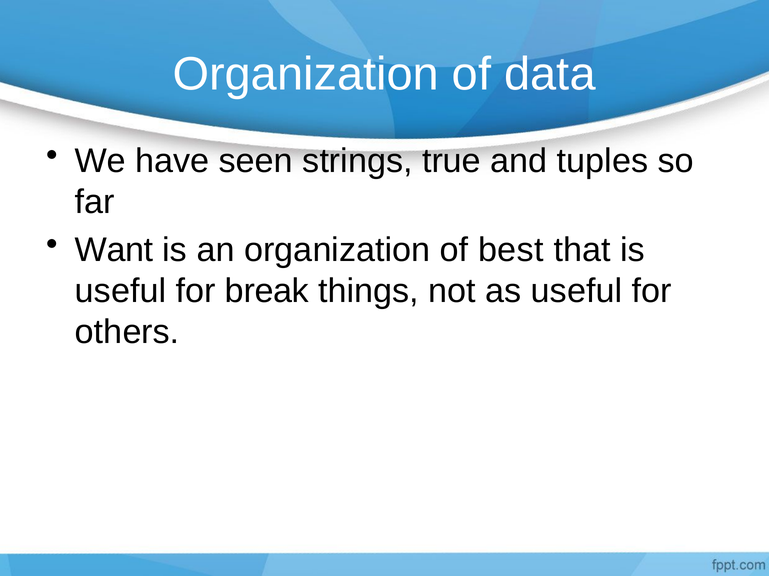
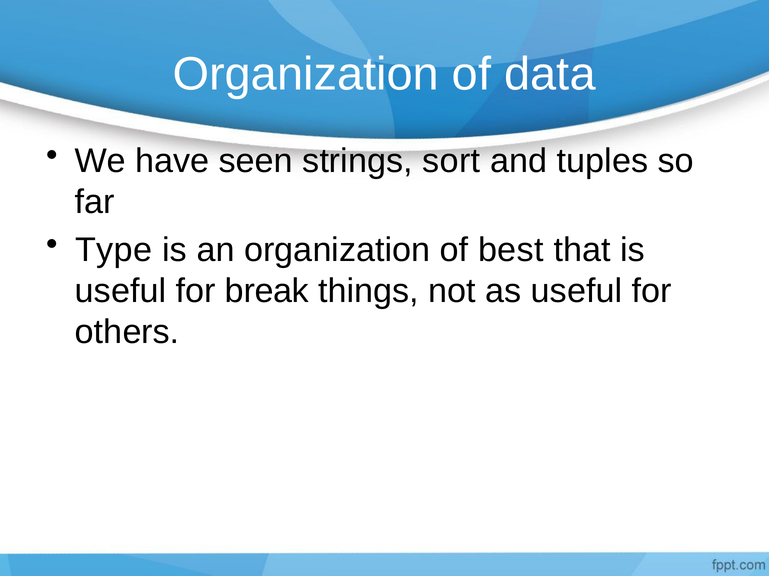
true: true -> sort
Want: Want -> Type
